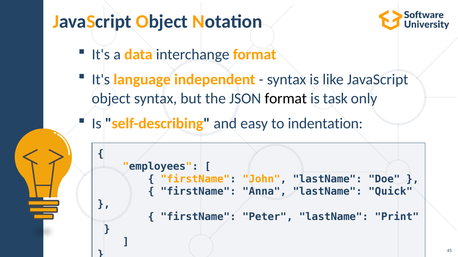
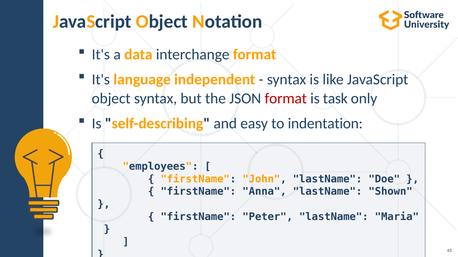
format at (286, 99) colour: black -> red
Quick: Quick -> Shown
Print: Print -> Maria
